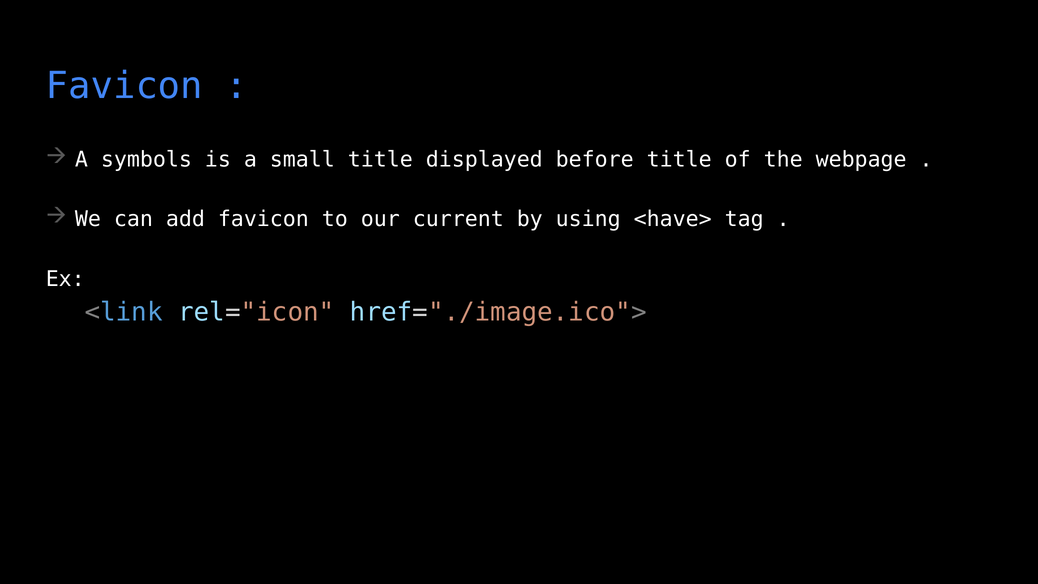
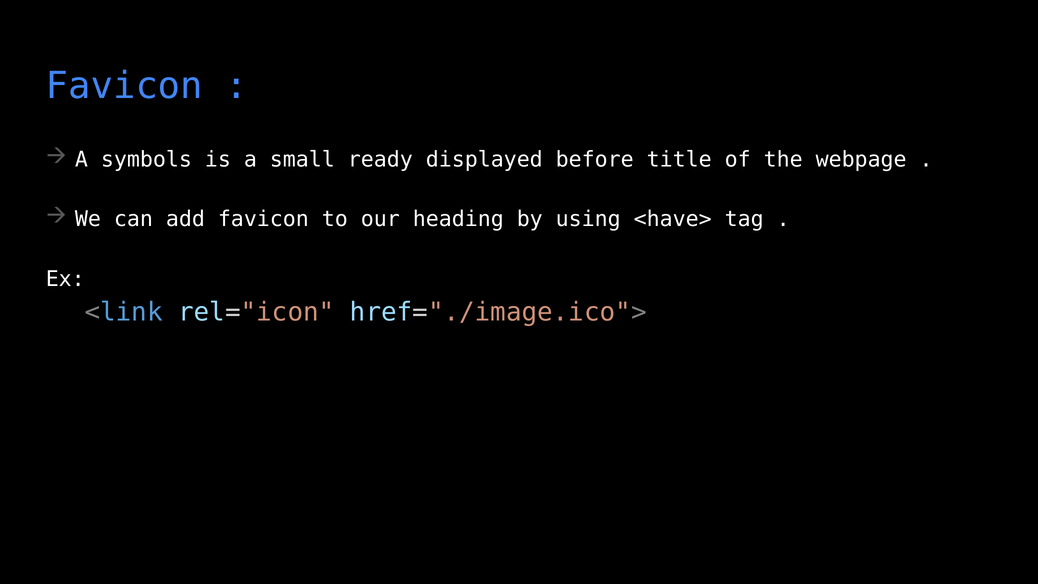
small title: title -> ready
current: current -> heading
